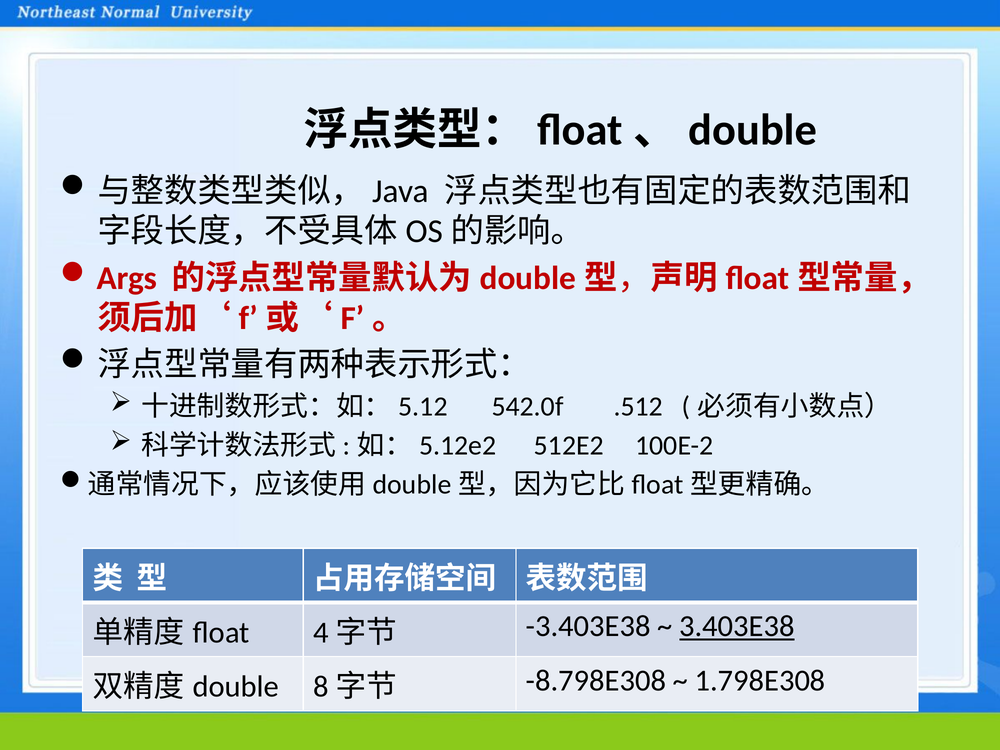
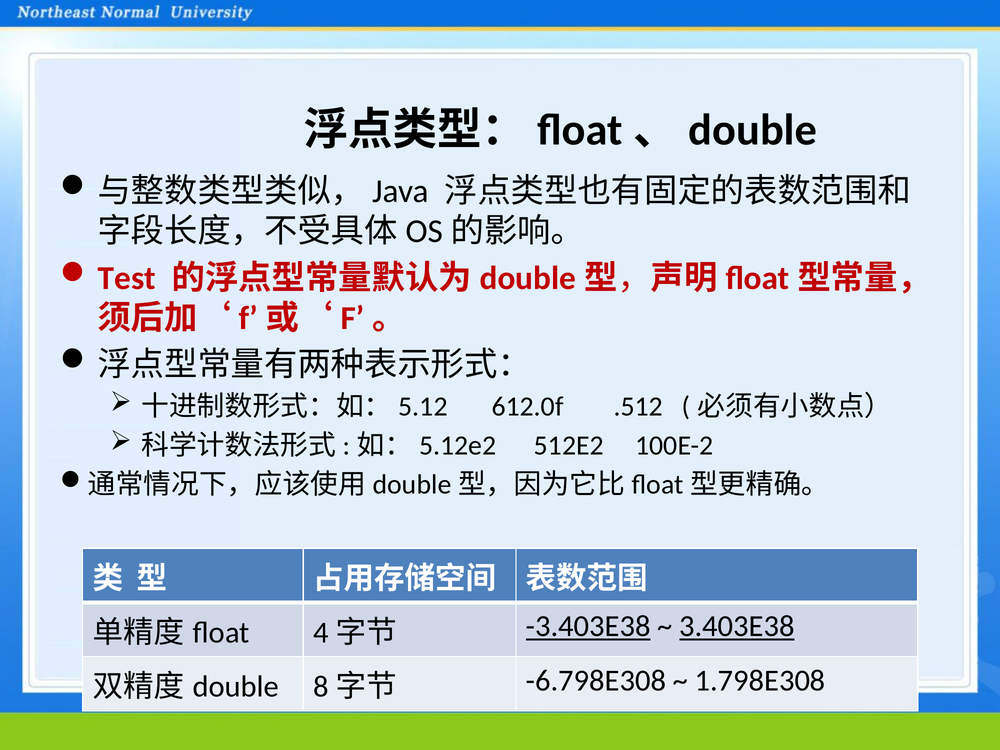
Args: Args -> Test
542.0f: 542.0f -> 612.0f
-3.403E38 underline: none -> present
-8.798E308: -8.798E308 -> -6.798E308
